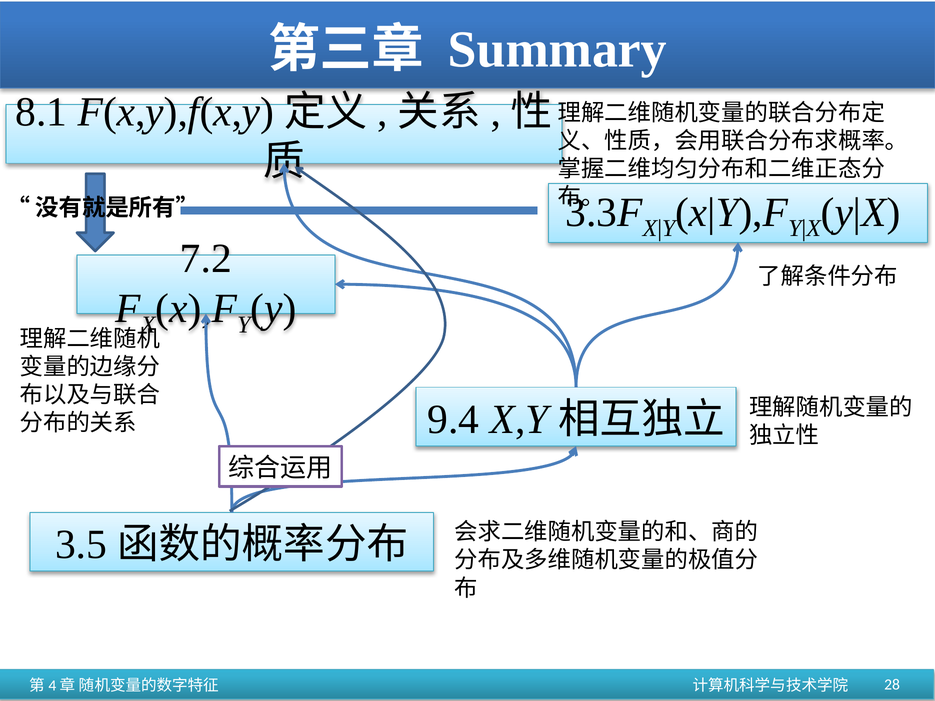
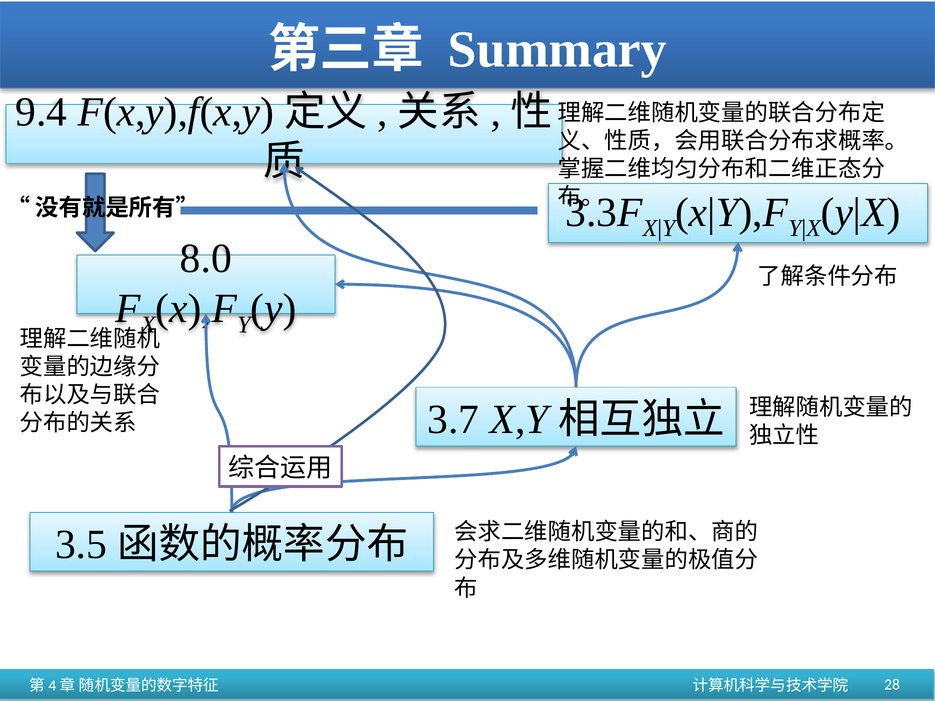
8.1: 8.1 -> 9.4
7.2: 7.2 -> 8.0
9.4: 9.4 -> 3.7
